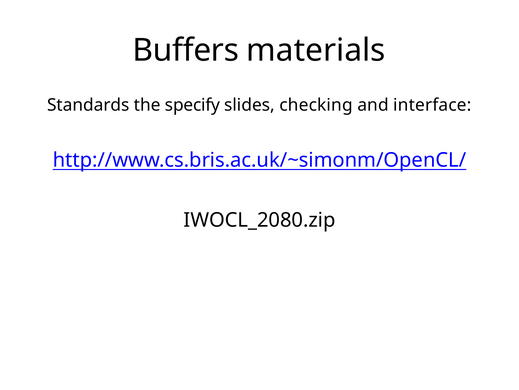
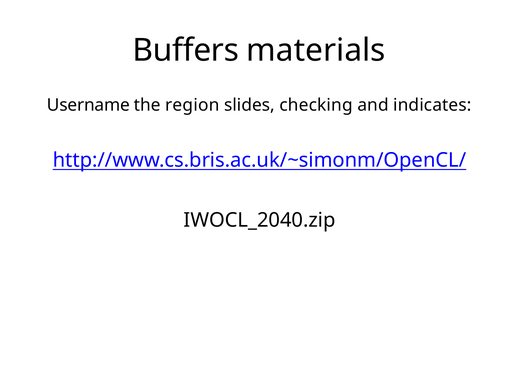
Standards: Standards -> Username
specify: specify -> region
interface: interface -> indicates
IWOCL_2080.zip: IWOCL_2080.zip -> IWOCL_2040.zip
